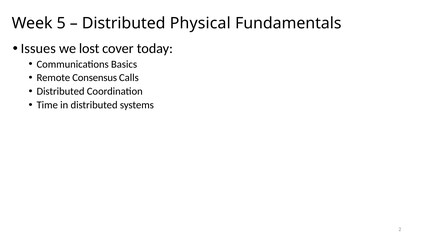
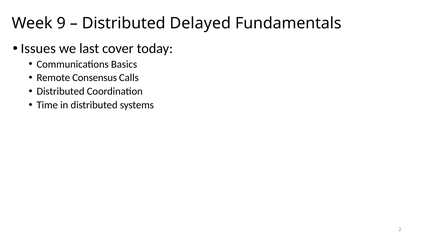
5: 5 -> 9
Physical: Physical -> Delayed
lost: lost -> last
